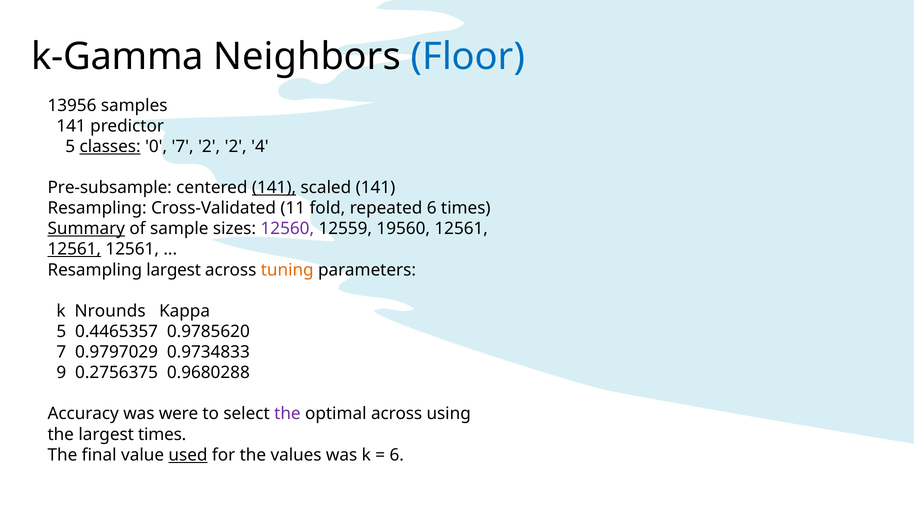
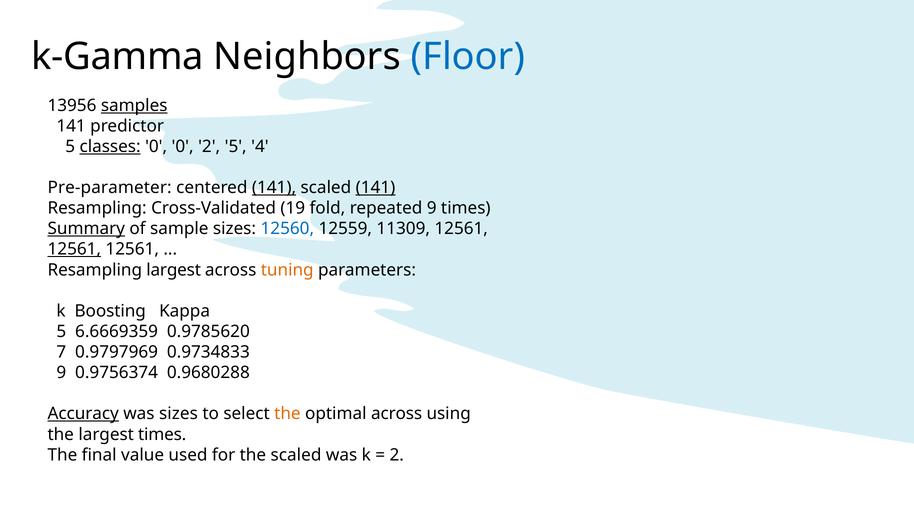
samples underline: none -> present
0 7: 7 -> 0
2 2: 2 -> 5
Pre-subsample: Pre-subsample -> Pre-parameter
141 at (375, 188) underline: none -> present
11: 11 -> 19
repeated 6: 6 -> 9
12560 colour: purple -> blue
19560: 19560 -> 11309
Nrounds: Nrounds -> Boosting
0.4465357: 0.4465357 -> 6.6669359
0.9797029: 0.9797029 -> 0.9797969
0.2756375: 0.2756375 -> 0.9756374
Accuracy underline: none -> present
was were: were -> sizes
the at (287, 414) colour: purple -> orange
used underline: present -> none
the values: values -> scaled
6 at (397, 455): 6 -> 2
